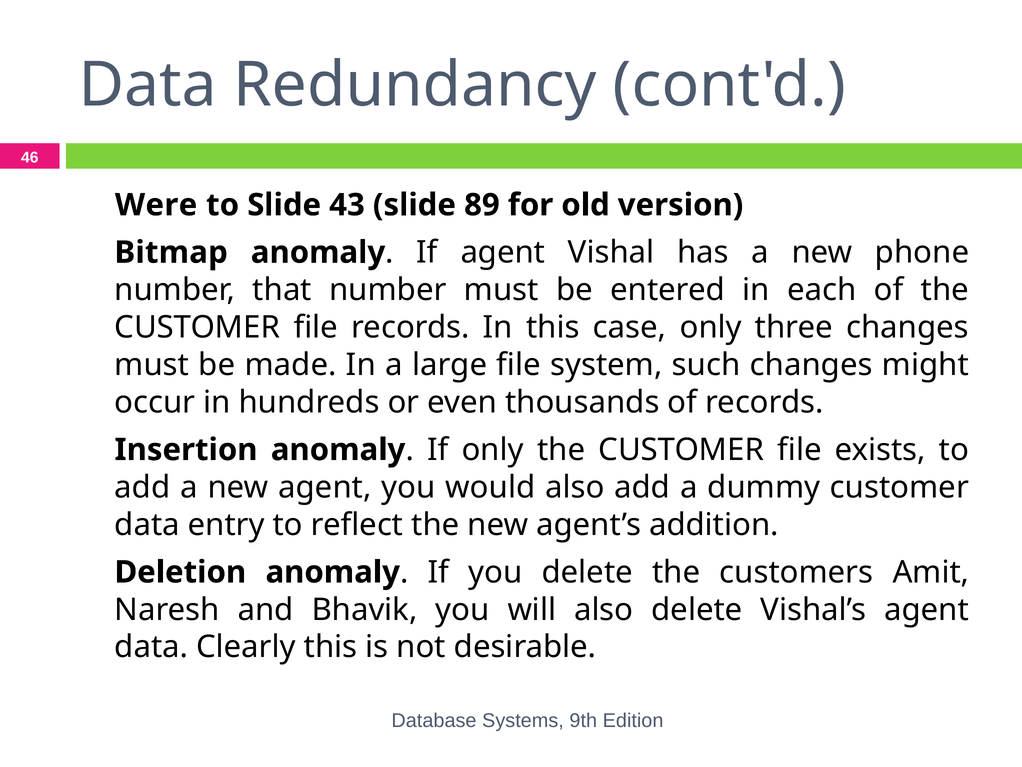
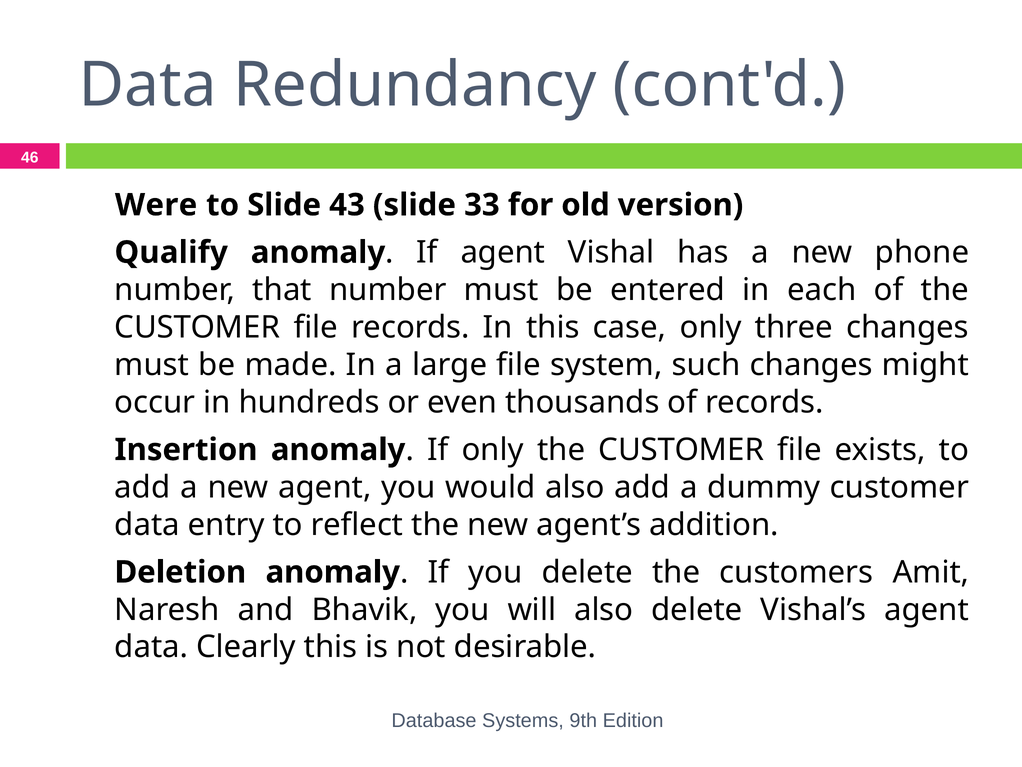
89: 89 -> 33
Bitmap: Bitmap -> Qualify
